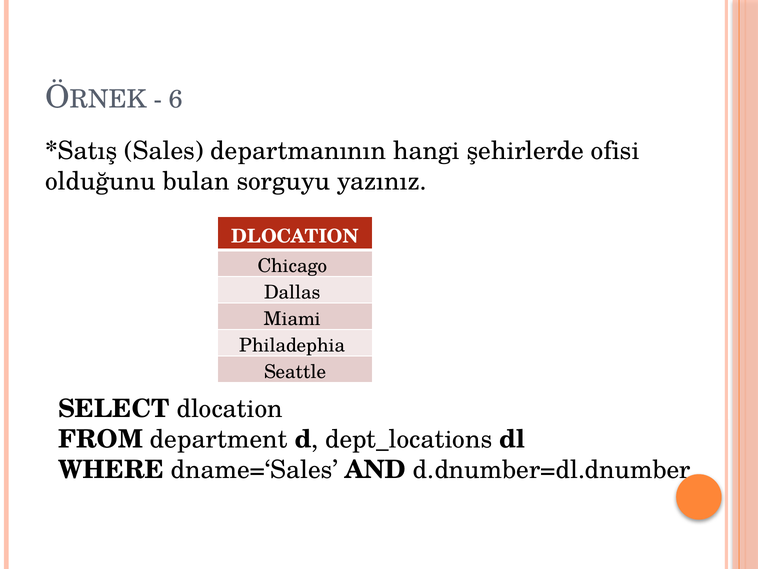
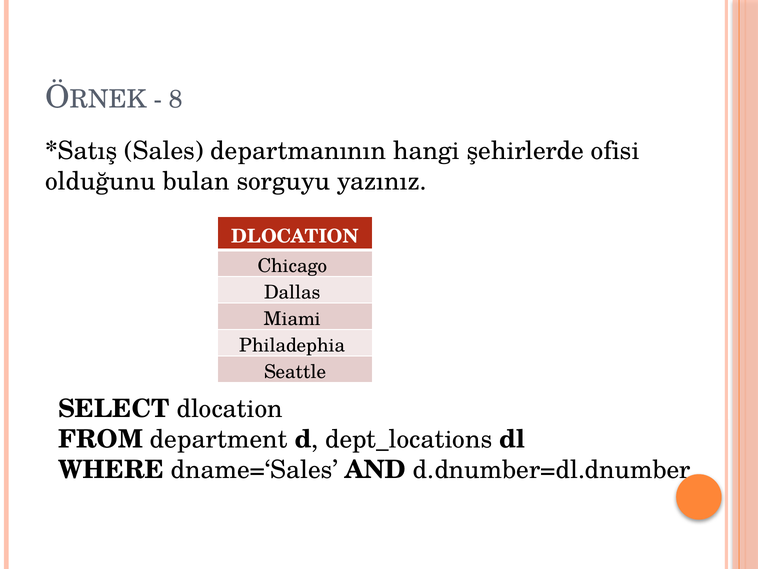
6: 6 -> 8
